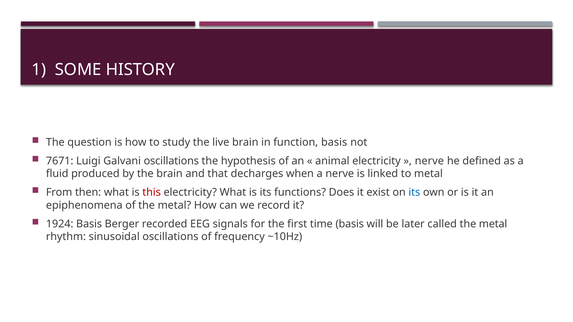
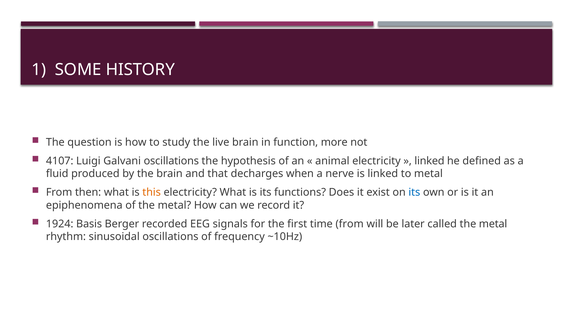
function basis: basis -> more
7671: 7671 -> 4107
nerve at (429, 161): nerve -> linked
this colour: red -> orange
time basis: basis -> from
